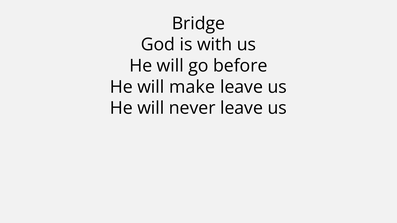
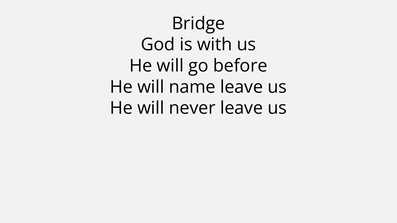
make: make -> name
